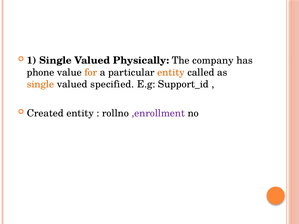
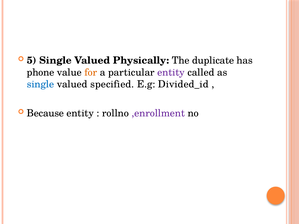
1: 1 -> 5
company: company -> duplicate
entity at (171, 72) colour: orange -> purple
single at (40, 84) colour: orange -> blue
Support_id: Support_id -> Divided_id
Created: Created -> Because
